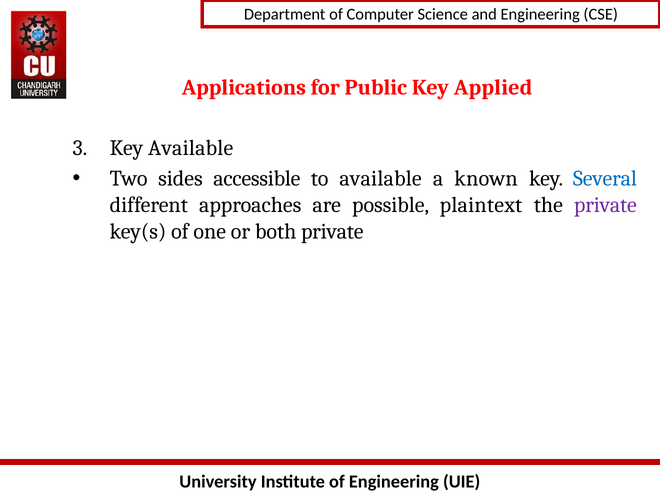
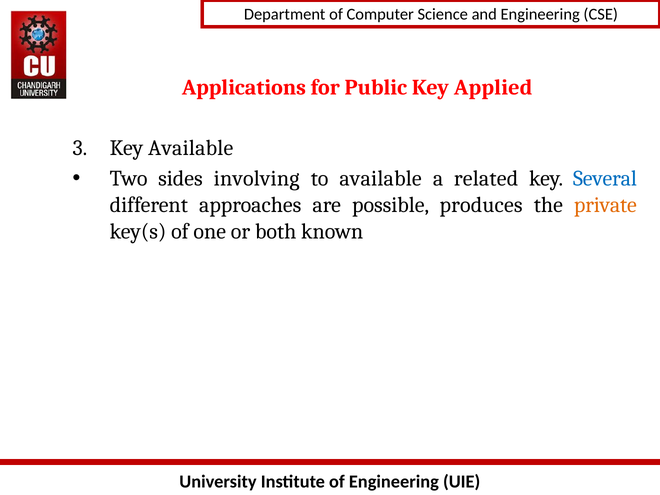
accessible: accessible -> involving
known: known -> related
plaintext: plaintext -> produces
private at (605, 205) colour: purple -> orange
both private: private -> known
